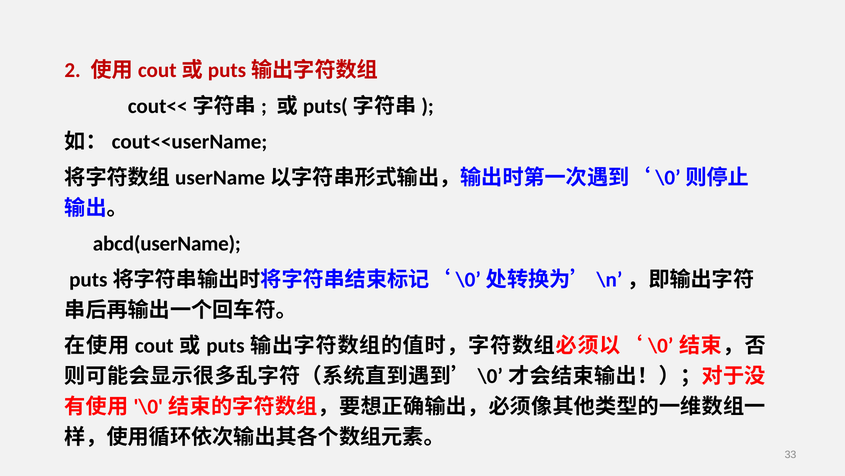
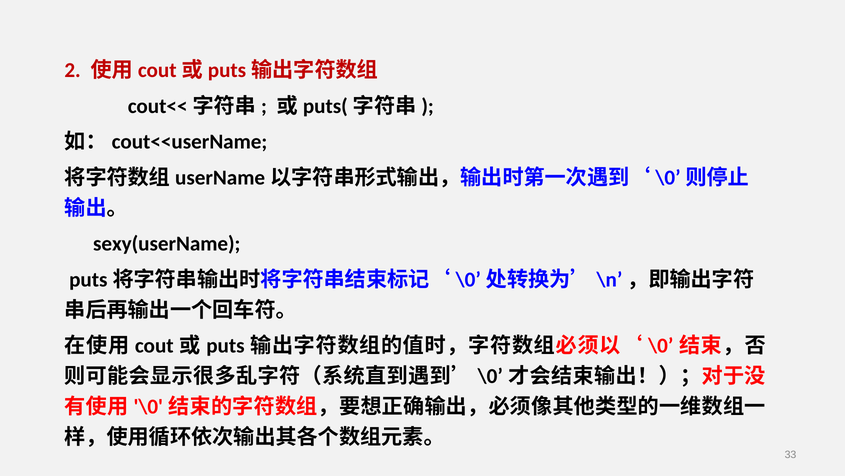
abcd(userName: abcd(userName -> sexy(userName
